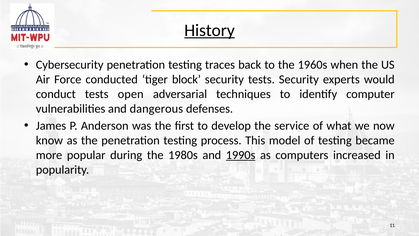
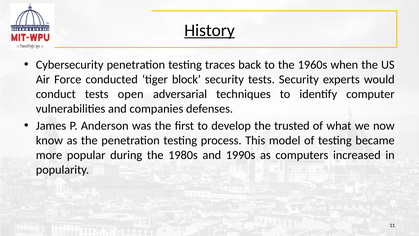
dangerous: dangerous -> companies
service: service -> trusted
1990s underline: present -> none
